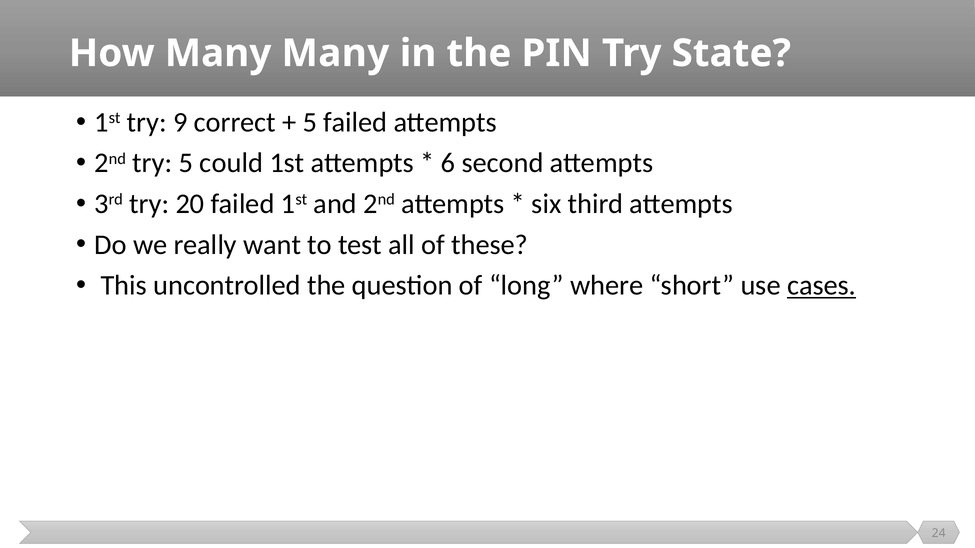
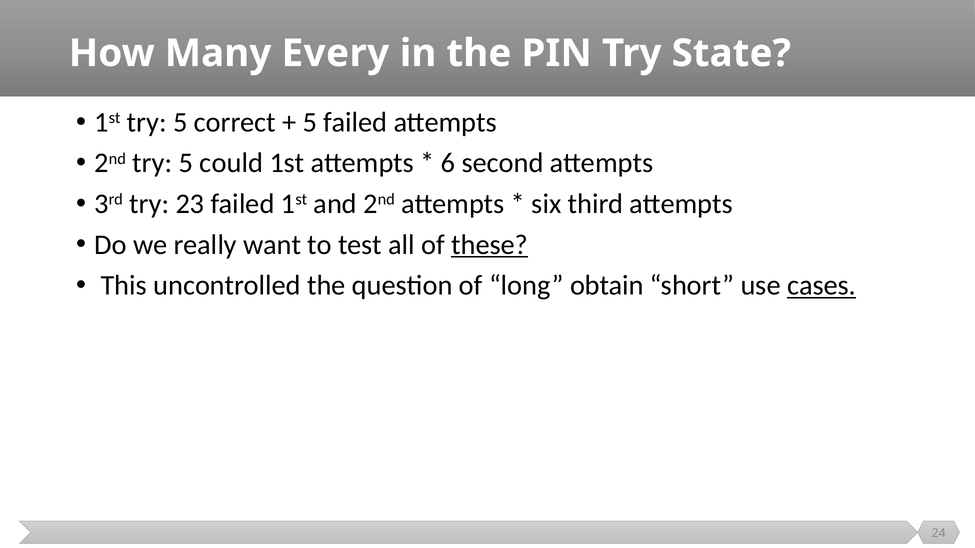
Many Many: Many -> Every
1st try 9: 9 -> 5
20: 20 -> 23
these underline: none -> present
where: where -> obtain
